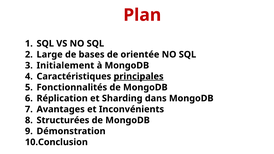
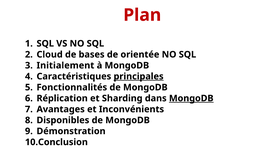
Large: Large -> Cloud
MongoDB at (191, 98) underline: none -> present
Structurées: Structurées -> Disponibles
